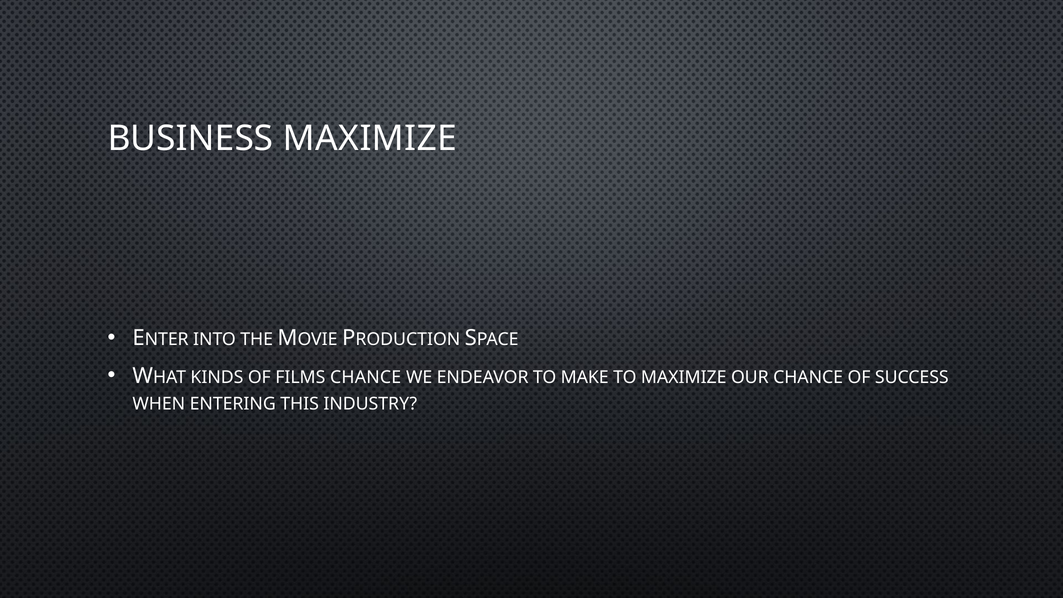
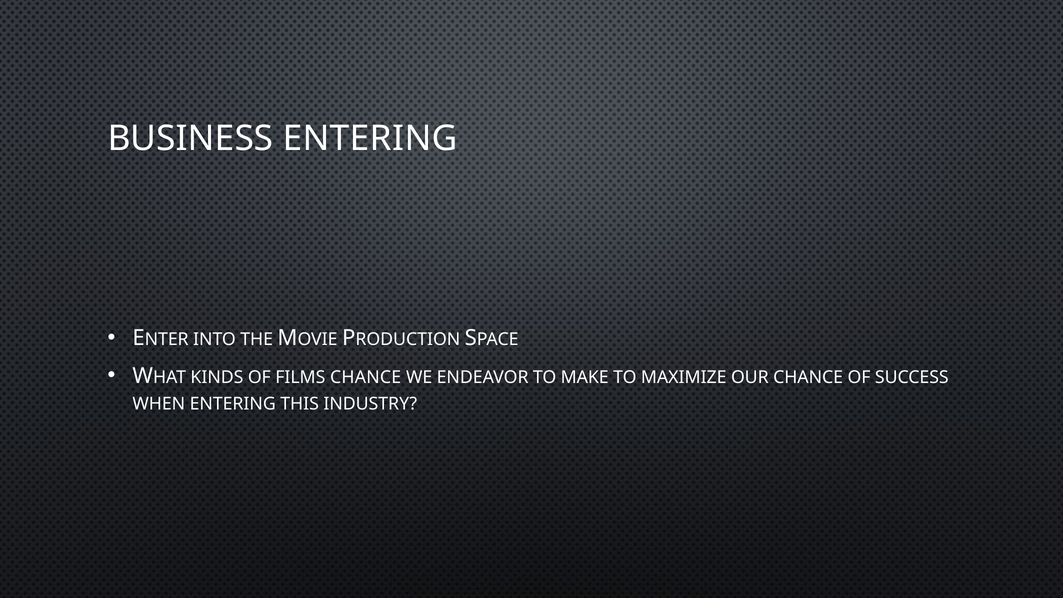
BUSINESS MAXIMIZE: MAXIMIZE -> ENTERING
